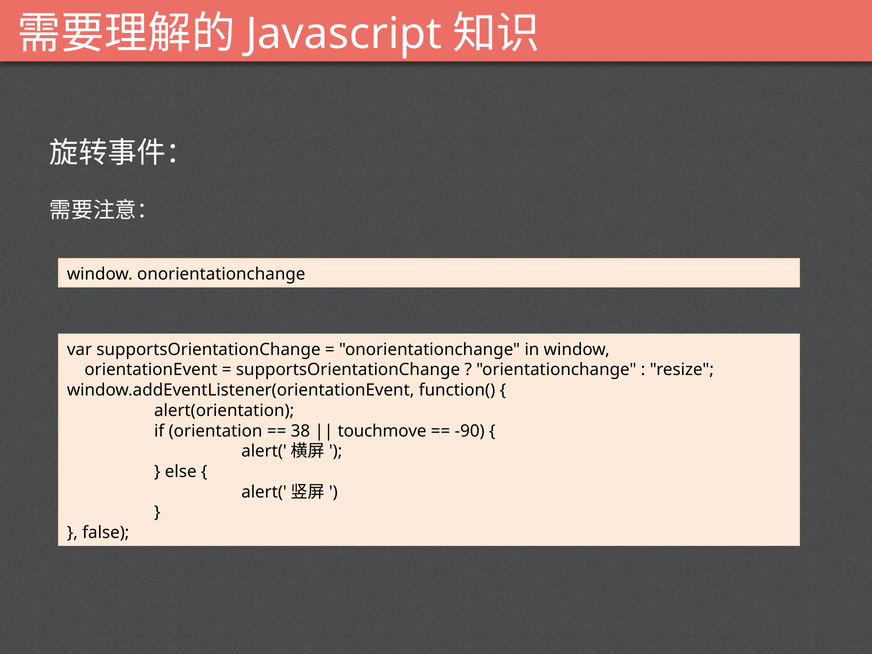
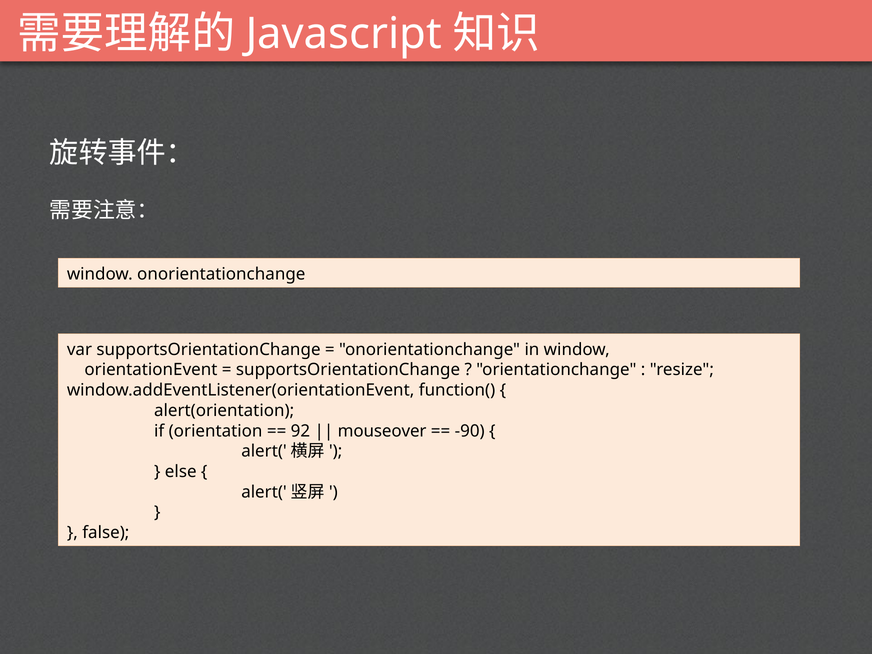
38: 38 -> 92
touchmove: touchmove -> mouseover
